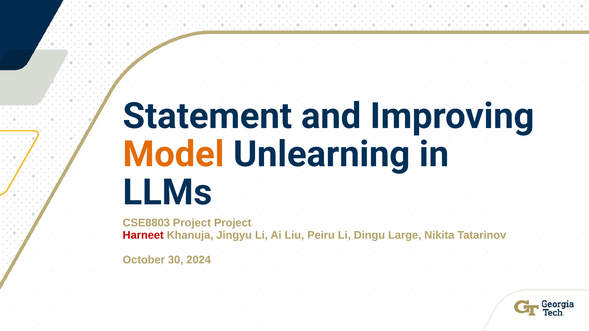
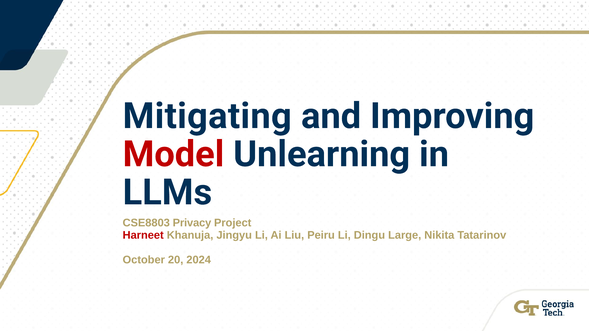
Statement: Statement -> Mitigating
Model colour: orange -> red
CSE8803 Project: Project -> Privacy
30: 30 -> 20
